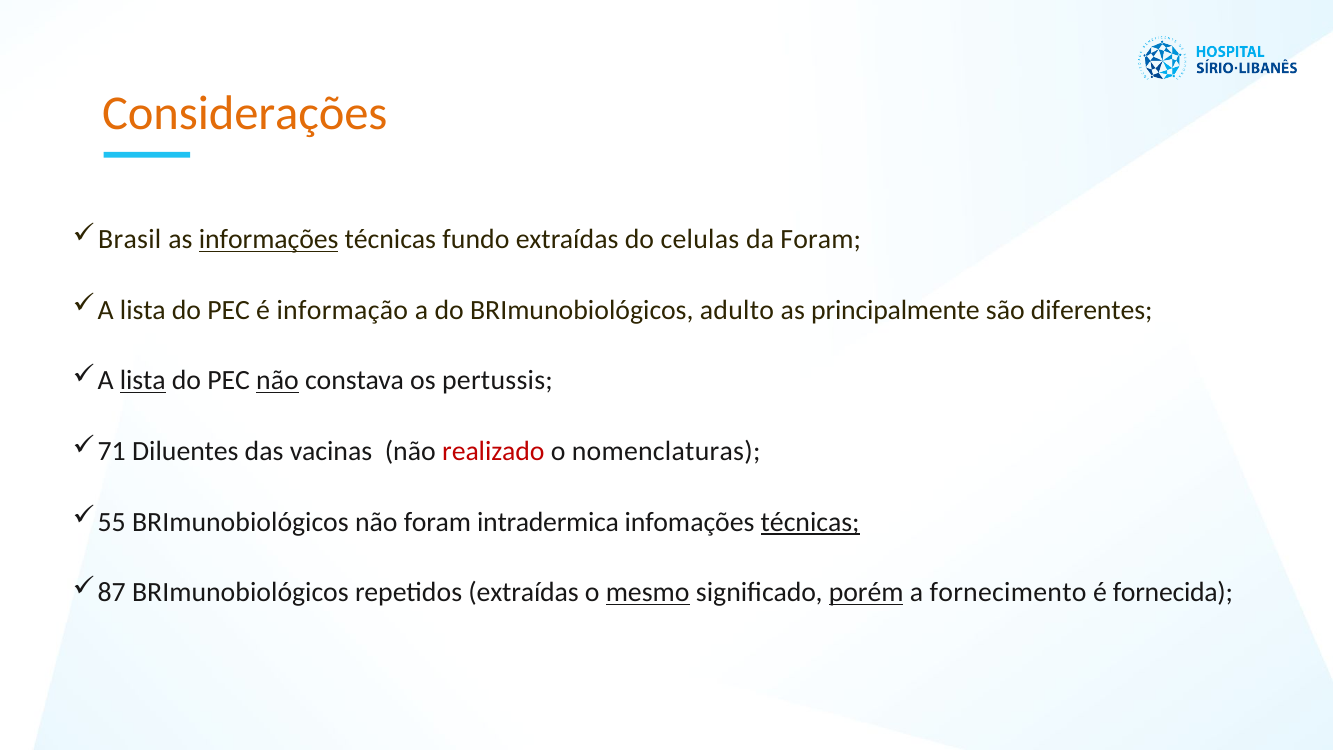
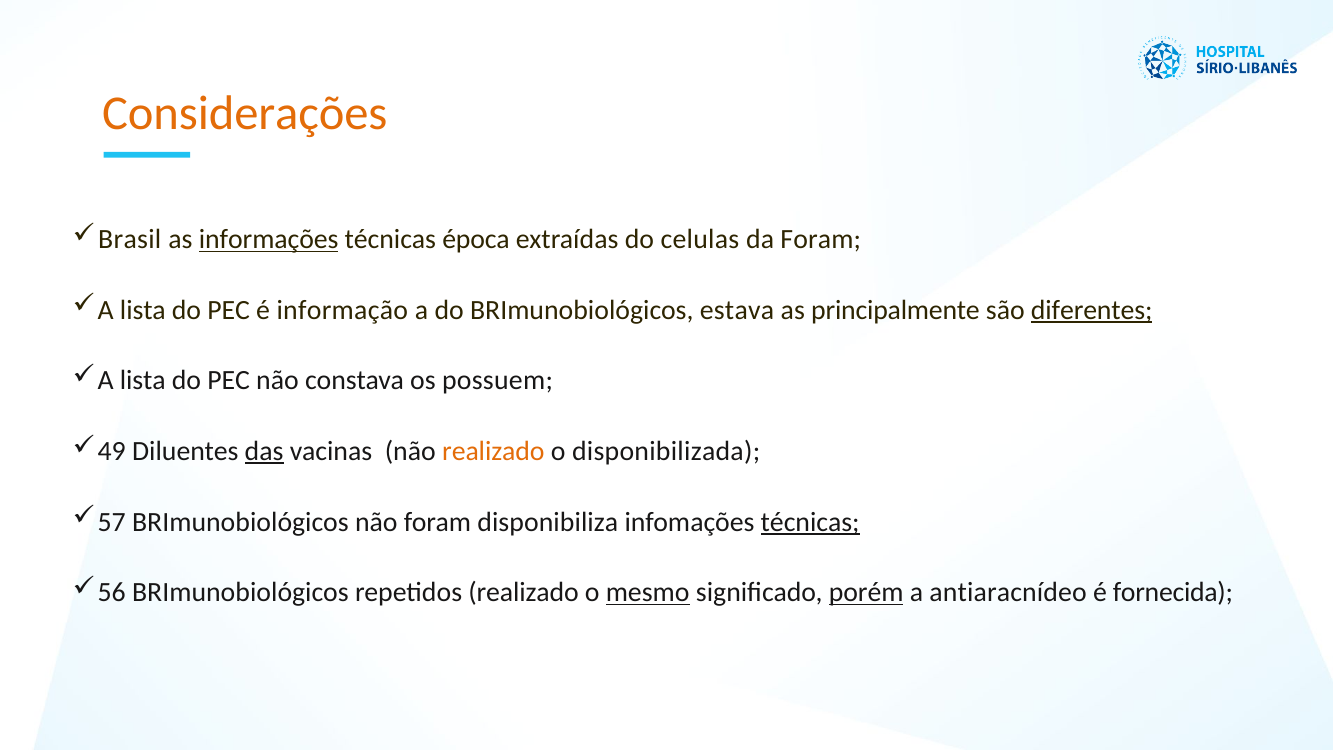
fundo: fundo -> época
adulto: adulto -> estava
diferentes underline: none -> present
lista at (143, 381) underline: present -> none
não at (277, 381) underline: present -> none
pertussis: pertussis -> possuem
71: 71 -> 49
das underline: none -> present
realizado at (493, 451) colour: red -> orange
nomenclaturas: nomenclaturas -> disponibilizada
55: 55 -> 57
intradermica: intradermica -> disponibiliza
87: 87 -> 56
repetidos extraídas: extraídas -> realizado
fornecimento: fornecimento -> antiaracnídeo
